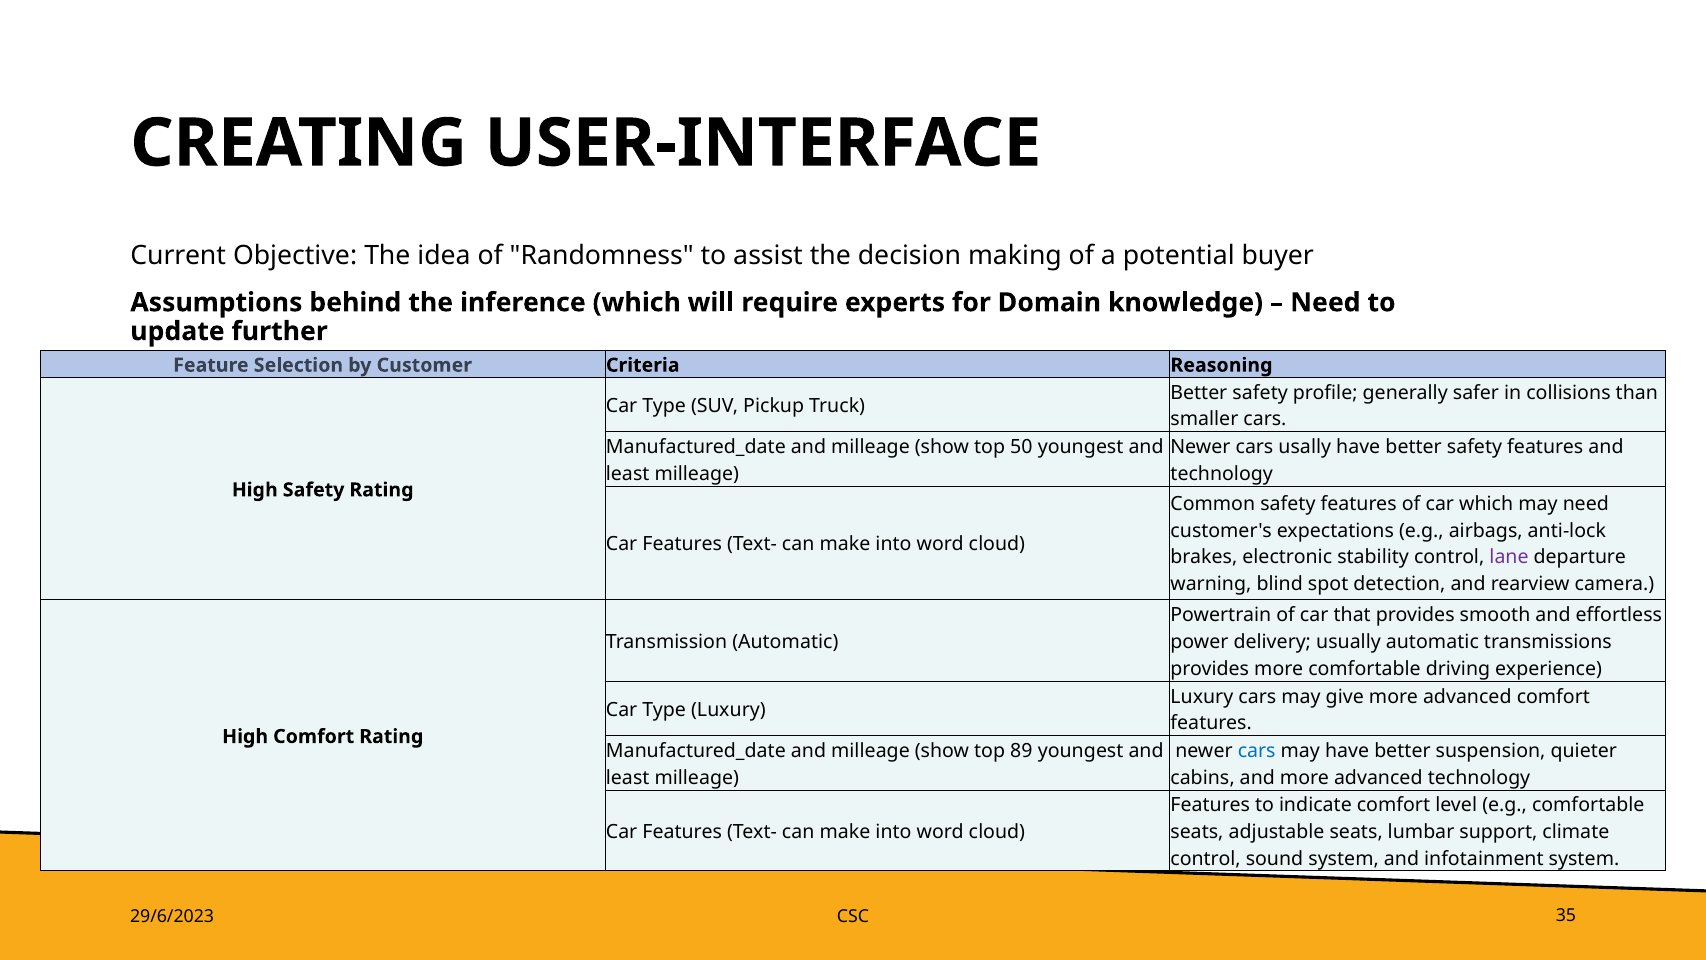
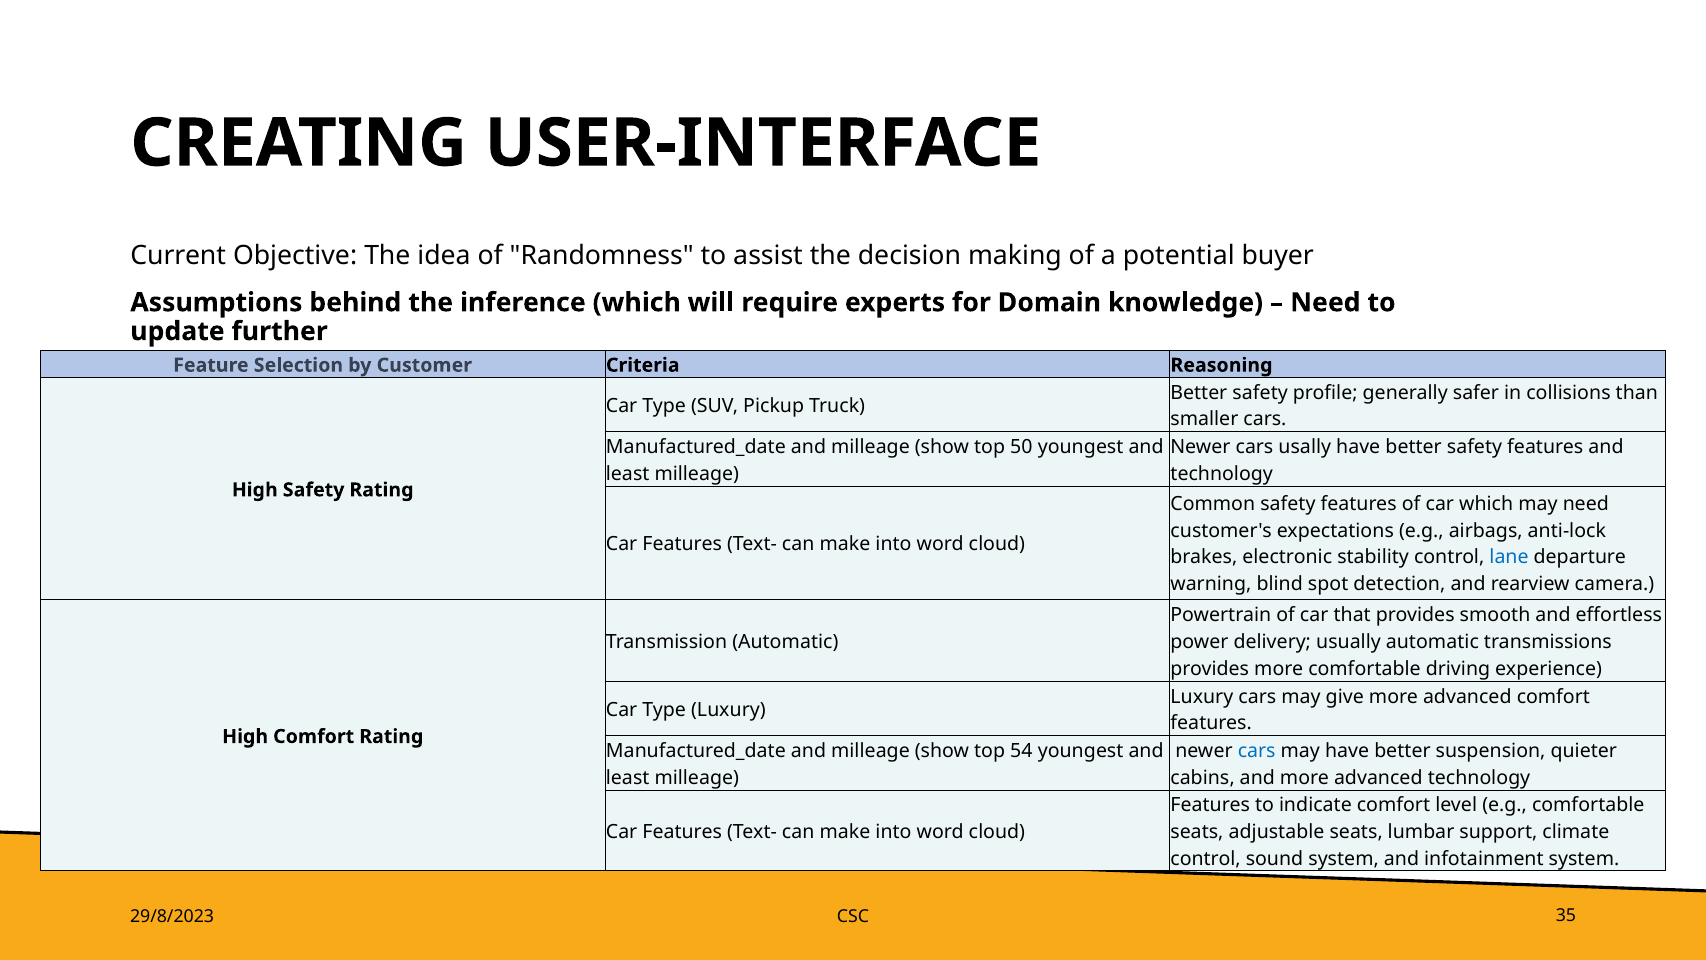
lane colour: purple -> blue
89: 89 -> 54
29/6/2023: 29/6/2023 -> 29/8/2023
